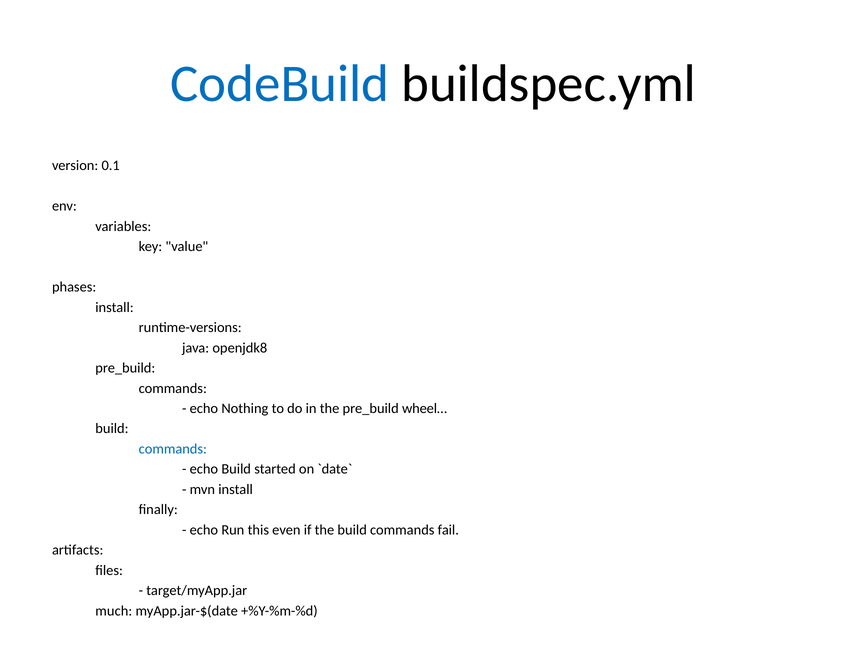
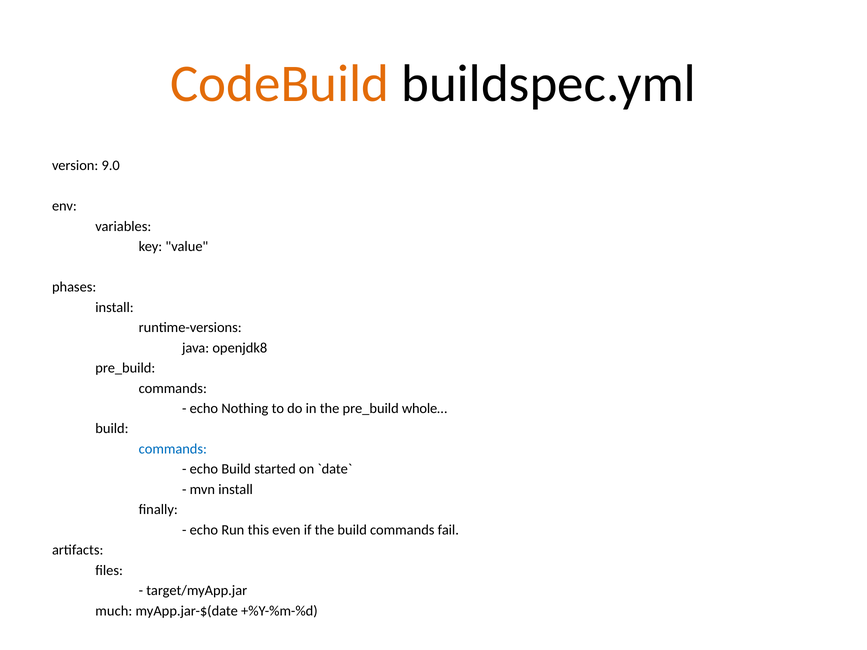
CodeBuild colour: blue -> orange
0.1: 0.1 -> 9.0
wheel…: wheel… -> whole…
